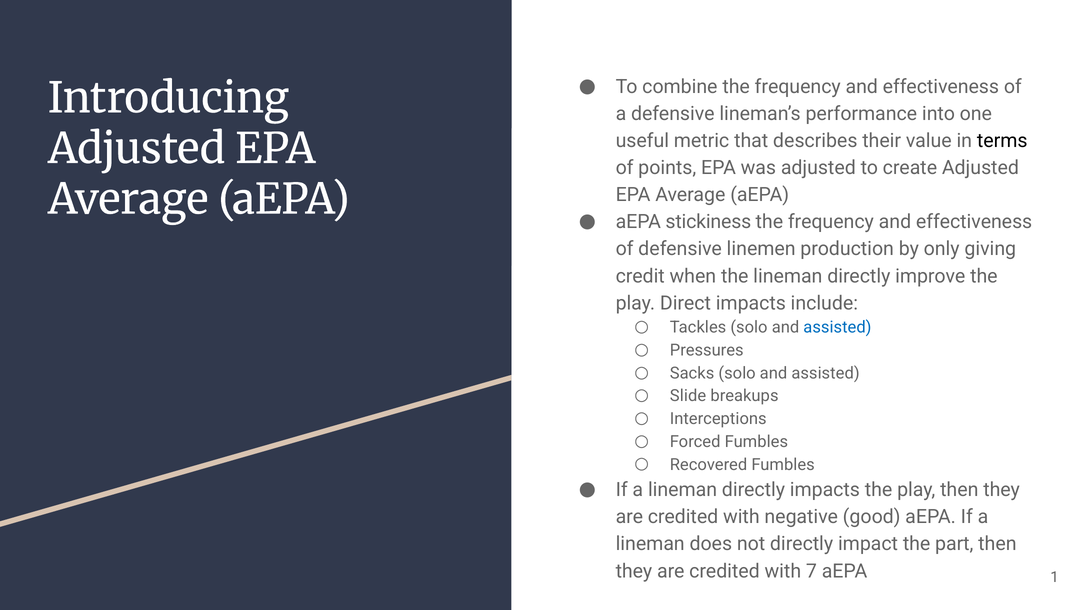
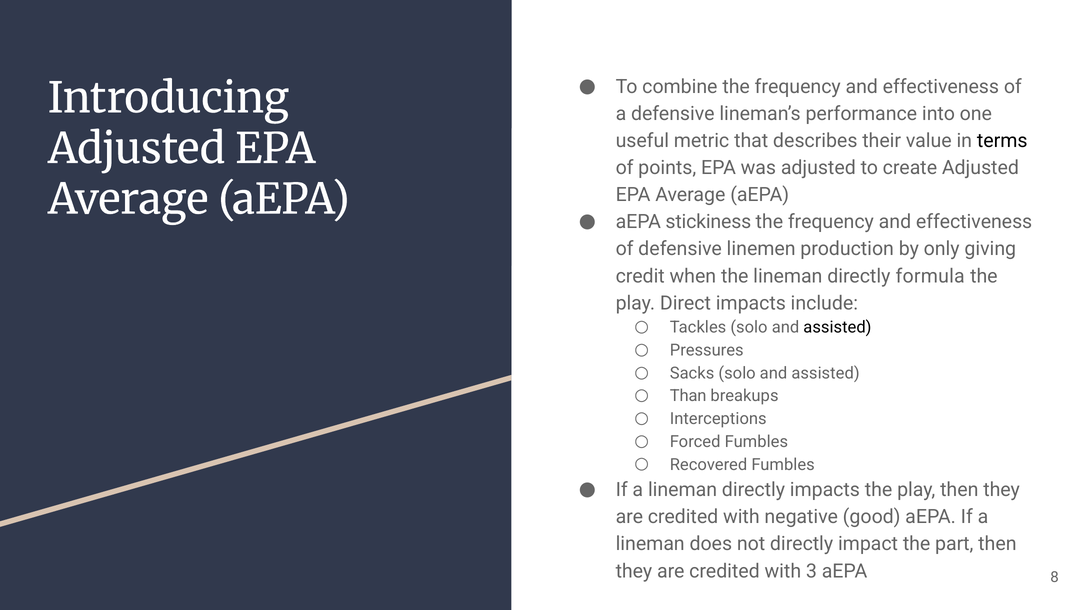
improve: improve -> formula
assisted at (837, 327) colour: blue -> black
Slide: Slide -> Than
7: 7 -> 3
1: 1 -> 8
